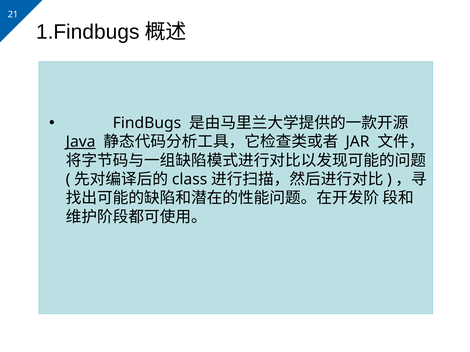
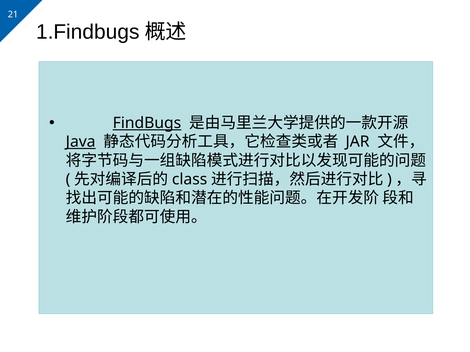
FindBugs underline: none -> present
